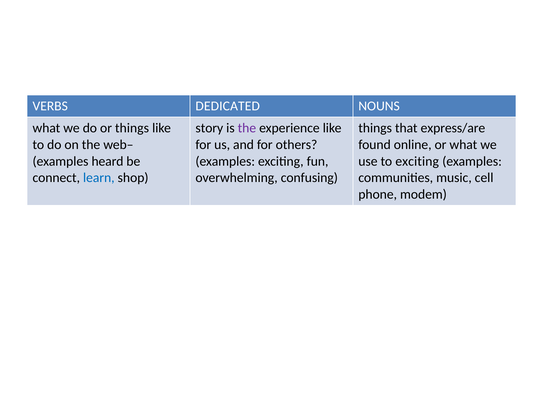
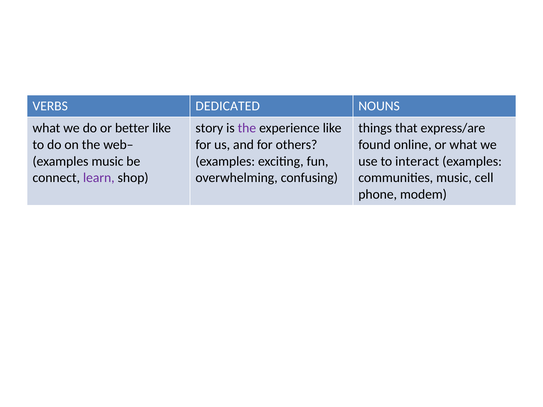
or things: things -> better
examples heard: heard -> music
to exciting: exciting -> interact
learn colour: blue -> purple
